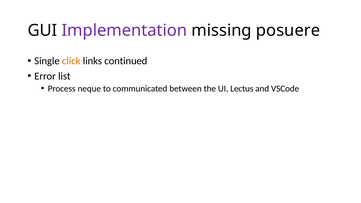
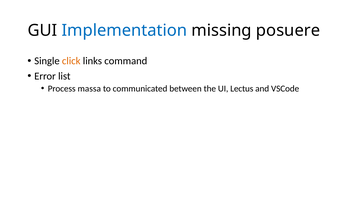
Implementation colour: purple -> blue
continued: continued -> command
neque: neque -> massa
